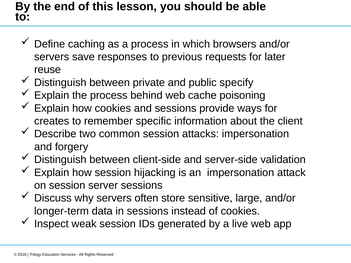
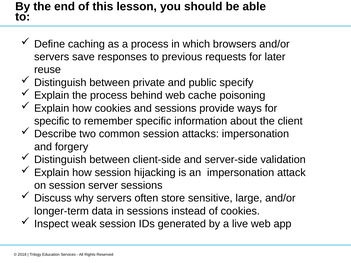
creates at (52, 121): creates -> specific
